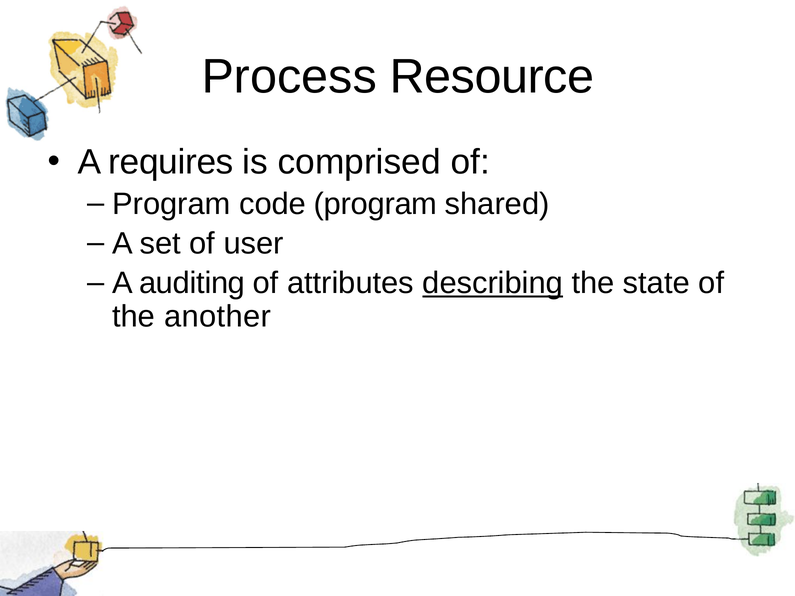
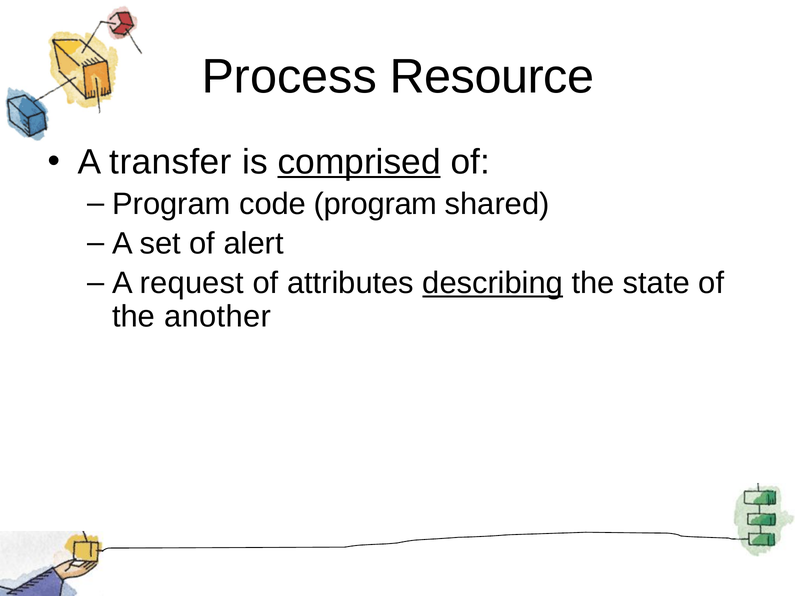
requires: requires -> transfer
comprised underline: none -> present
user: user -> alert
auditing: auditing -> request
